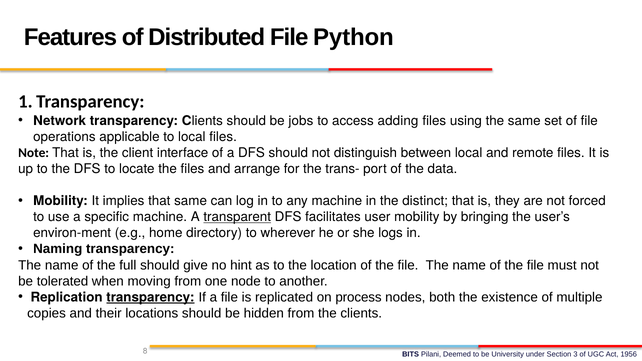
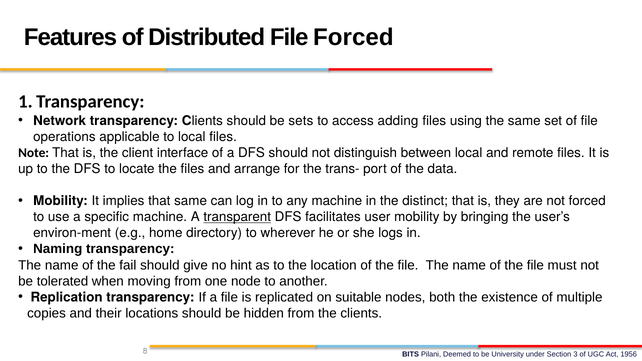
File Python: Python -> Forced
jobs: jobs -> sets
full: full -> fail
transparency at (150, 297) underline: present -> none
process: process -> suitable
